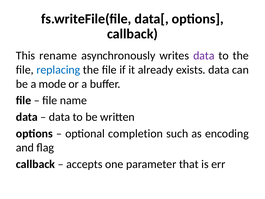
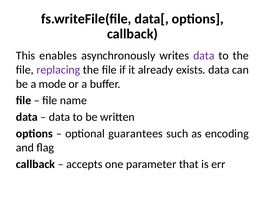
rename: rename -> enables
replacing colour: blue -> purple
completion: completion -> guarantees
